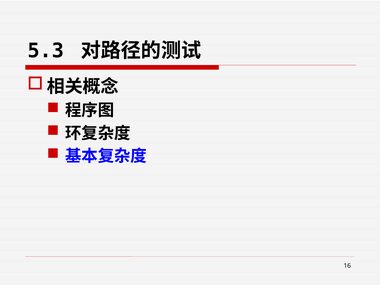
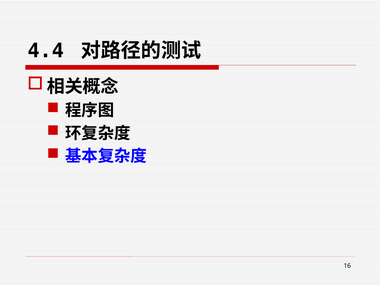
5.3: 5.3 -> 4.4
